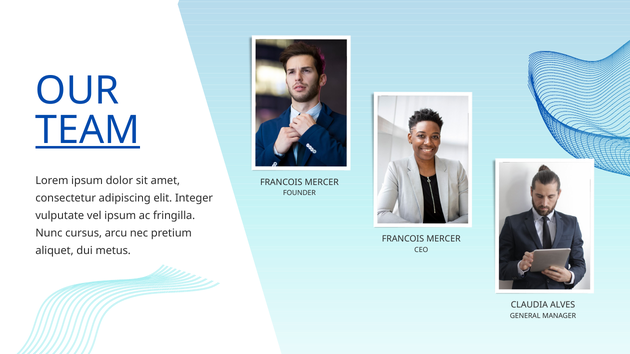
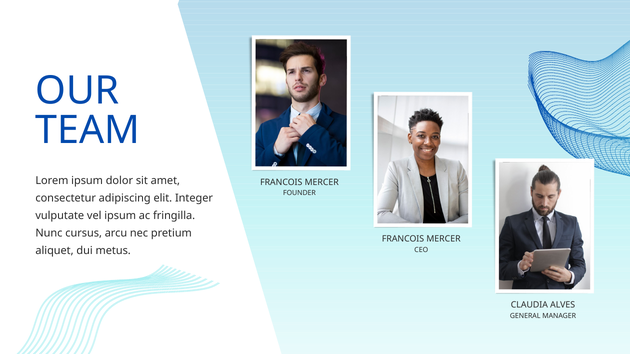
TEAM underline: present -> none
